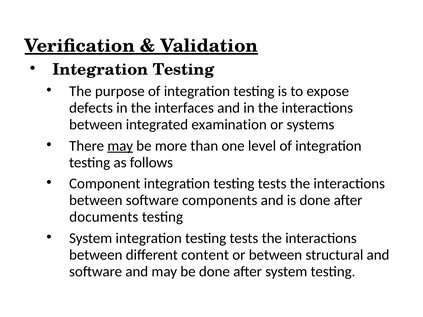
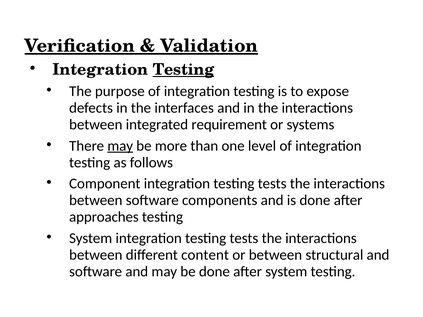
Testing at (183, 70) underline: none -> present
examination: examination -> requirement
documents: documents -> approaches
